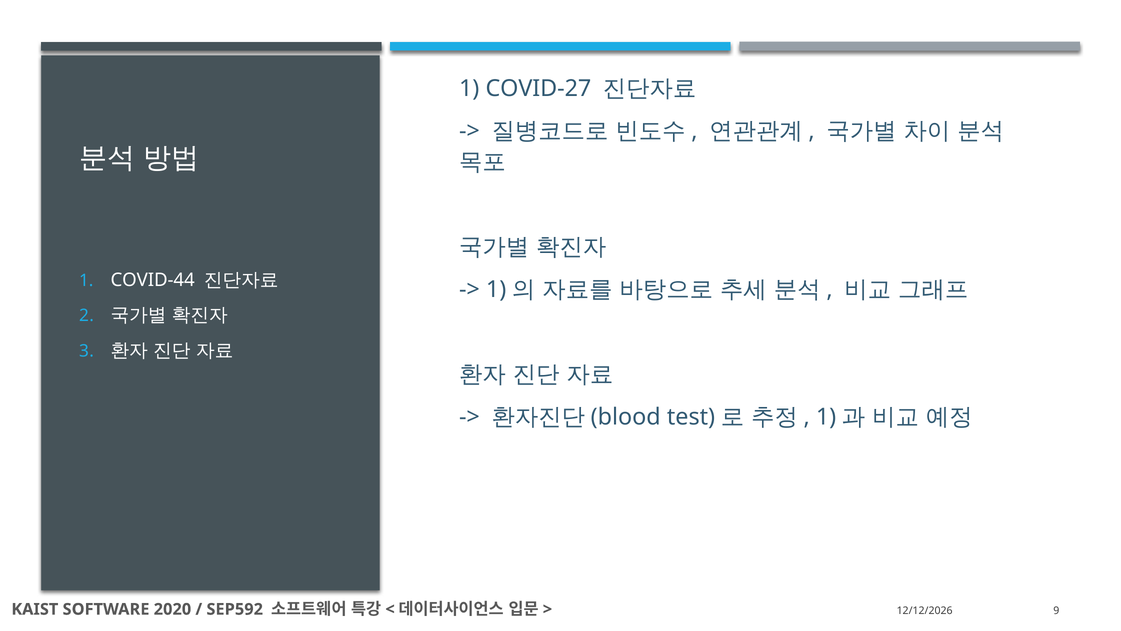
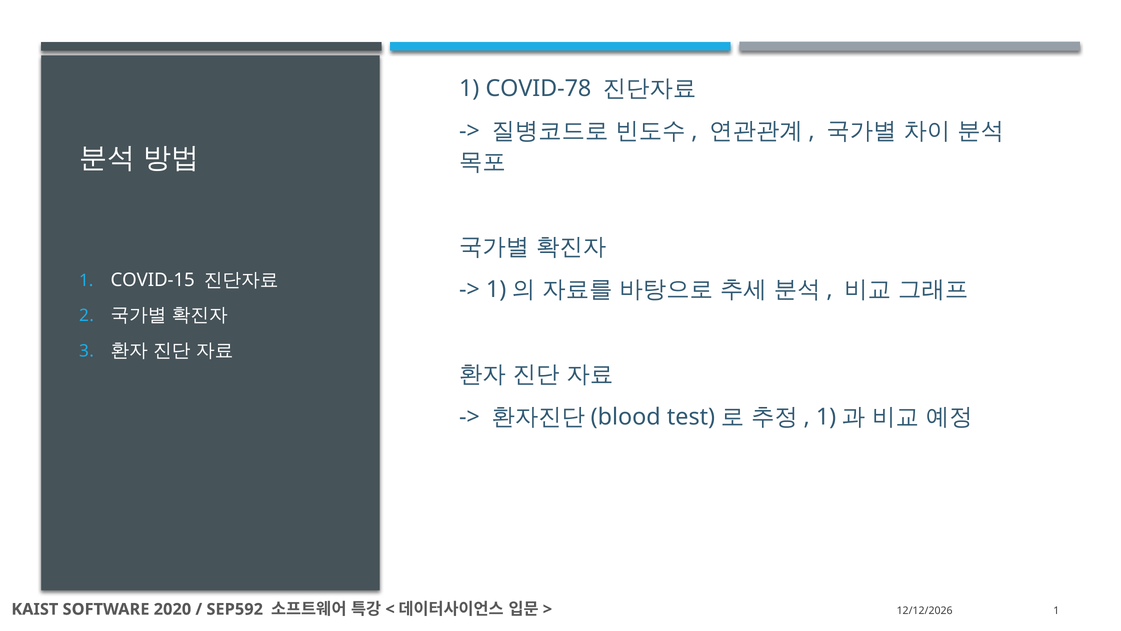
COVID-27: COVID-27 -> COVID-78
COVID-44: COVID-44 -> COVID-15
9 at (1056, 610): 9 -> 1
